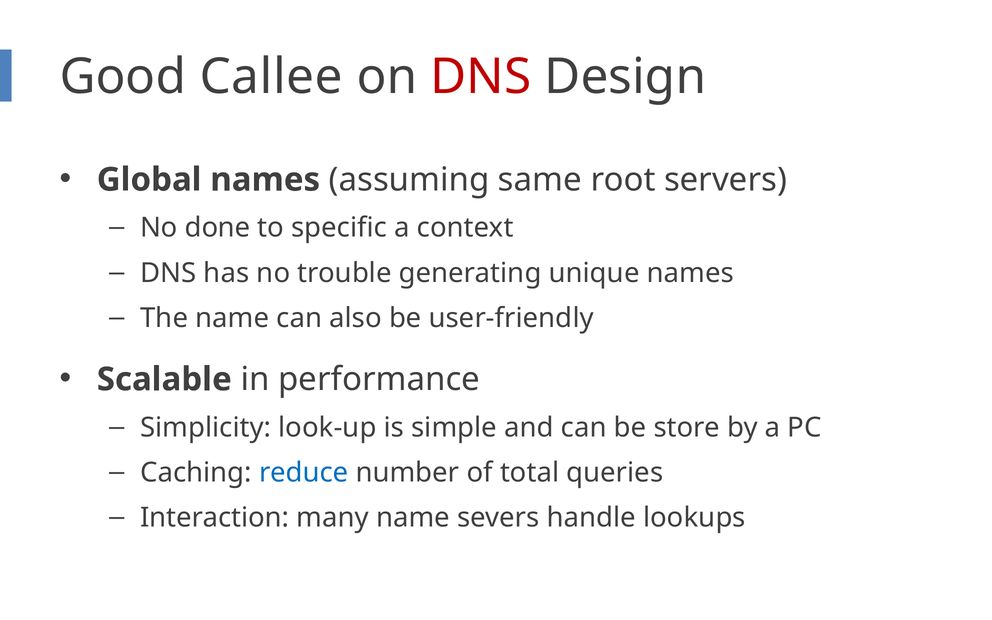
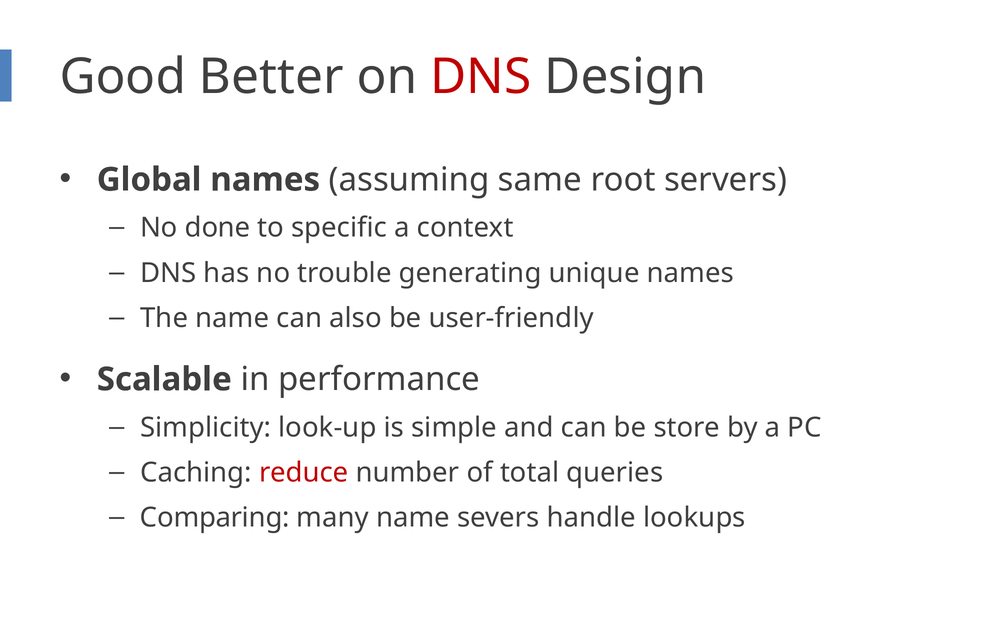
Callee: Callee -> Better
reduce colour: blue -> red
Interaction: Interaction -> Comparing
